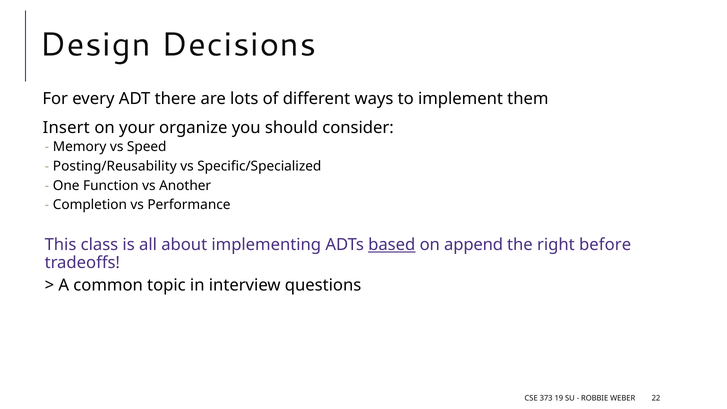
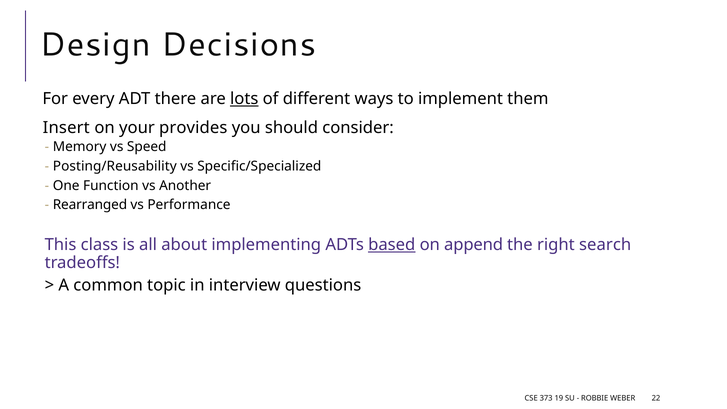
lots underline: none -> present
organize: organize -> provides
Completion: Completion -> Rearranged
before: before -> search
